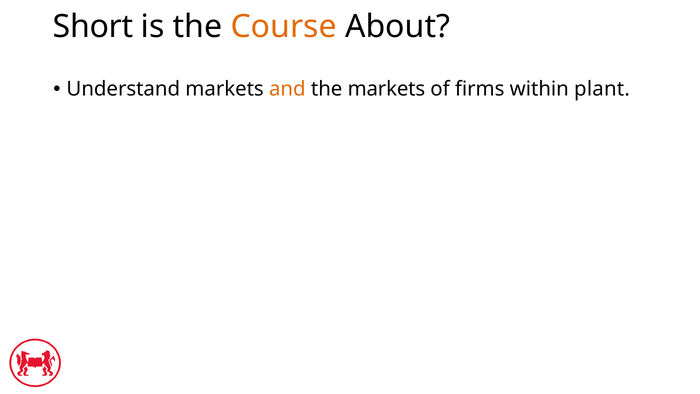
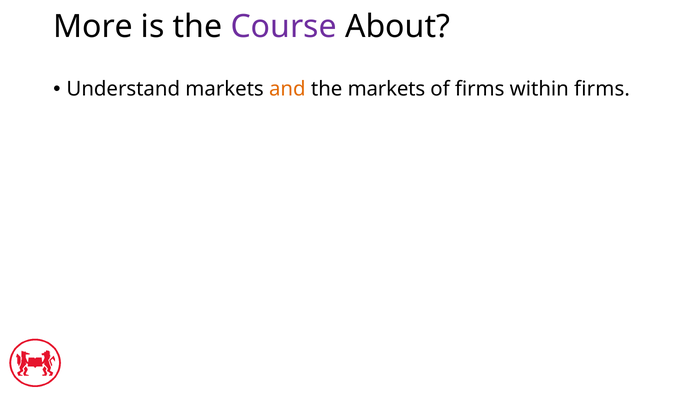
Short: Short -> More
Course colour: orange -> purple
within plant: plant -> firms
